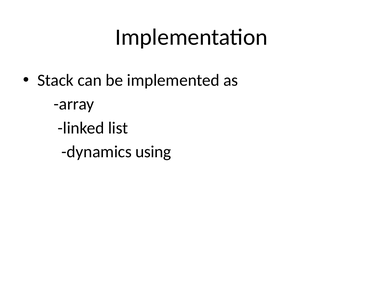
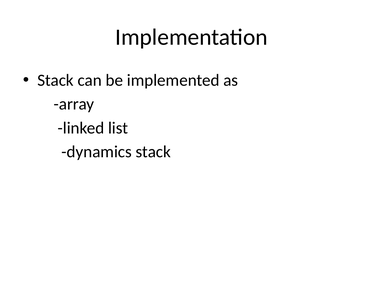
dynamics using: using -> stack
